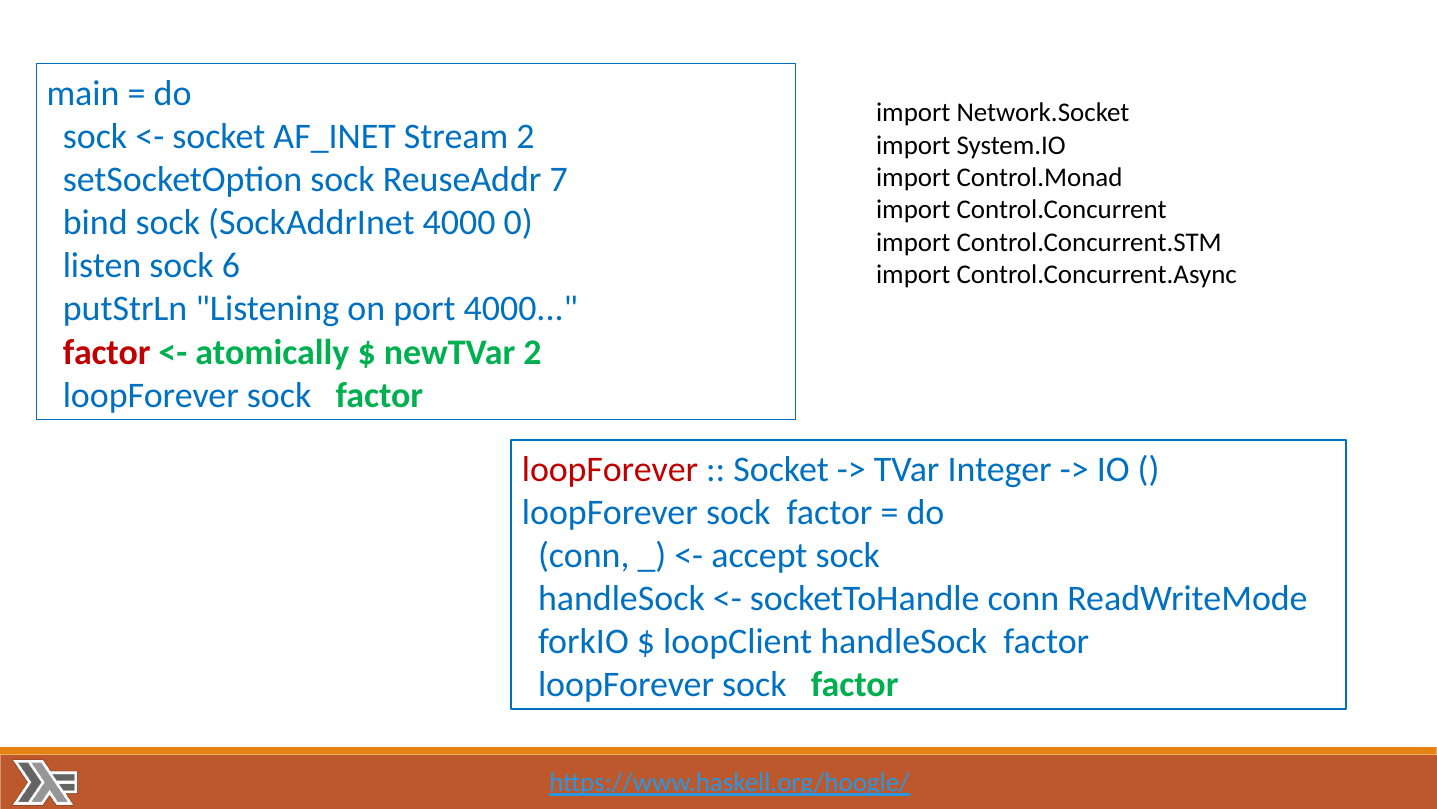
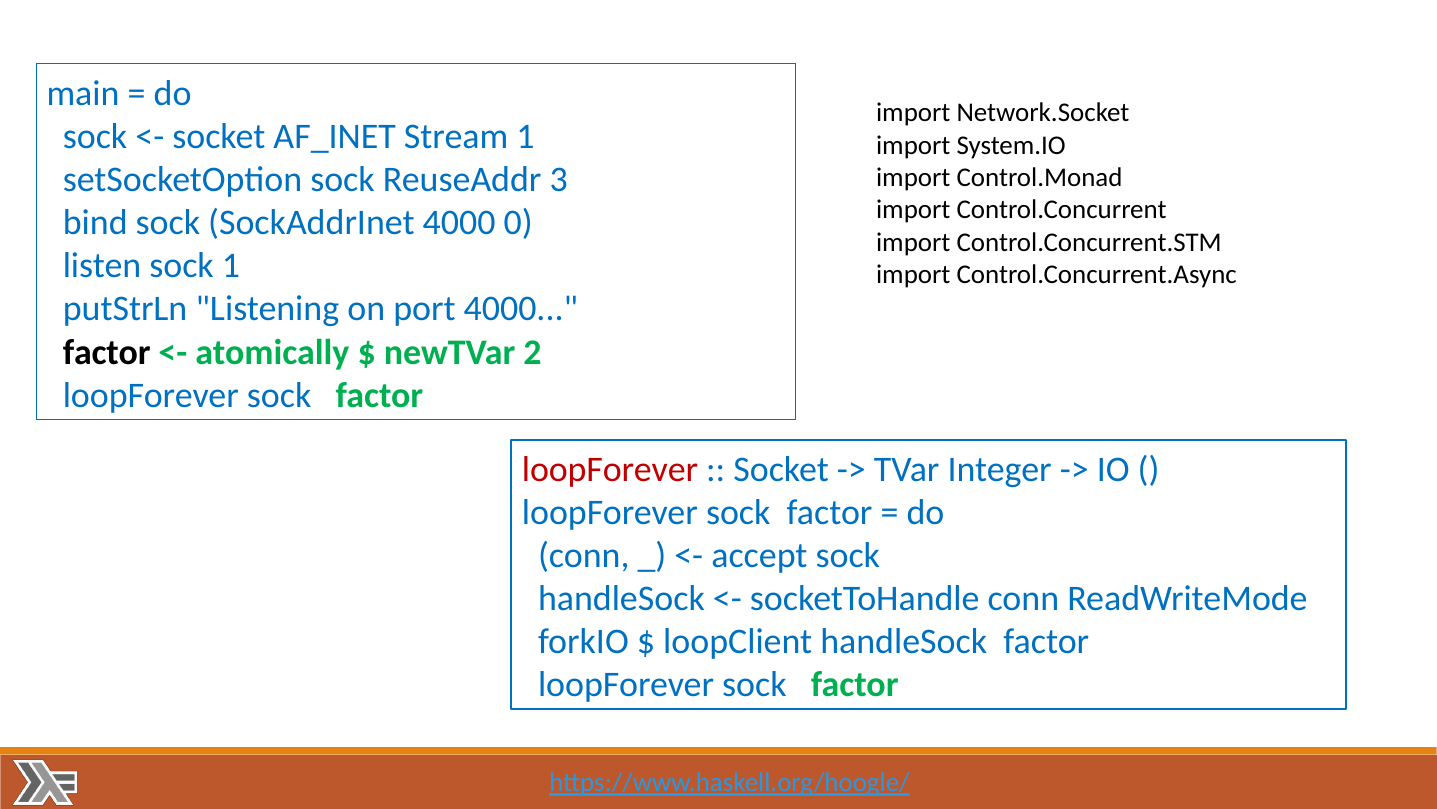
Stream 2: 2 -> 1
7: 7 -> 3
sock 6: 6 -> 1
factor at (107, 352) colour: red -> black
